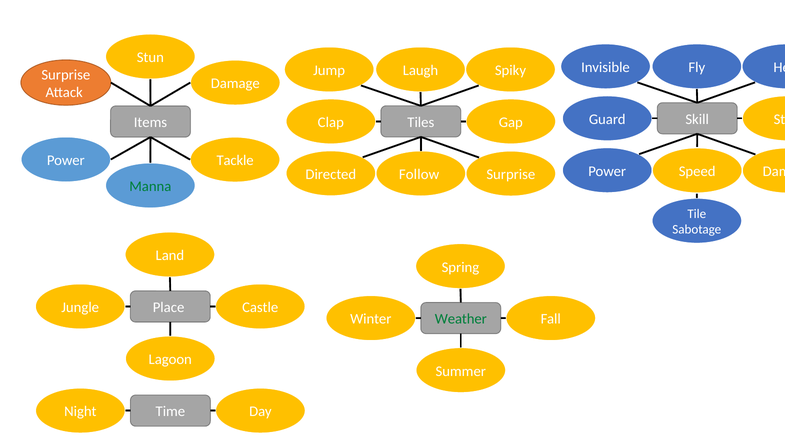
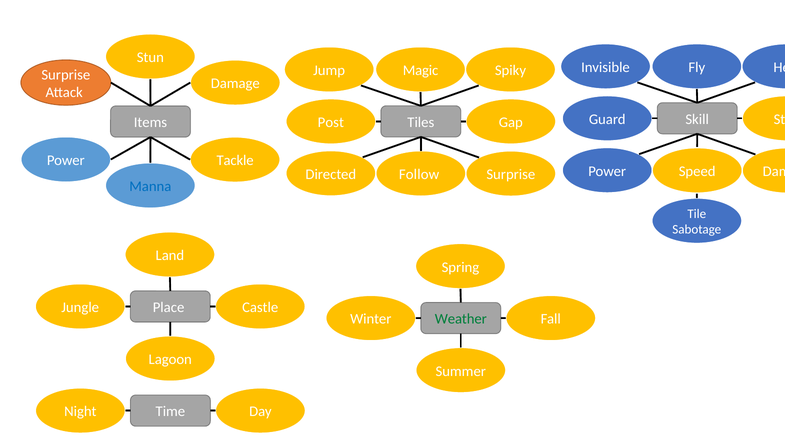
Laugh: Laugh -> Magic
Clap: Clap -> Post
Manna colour: green -> blue
